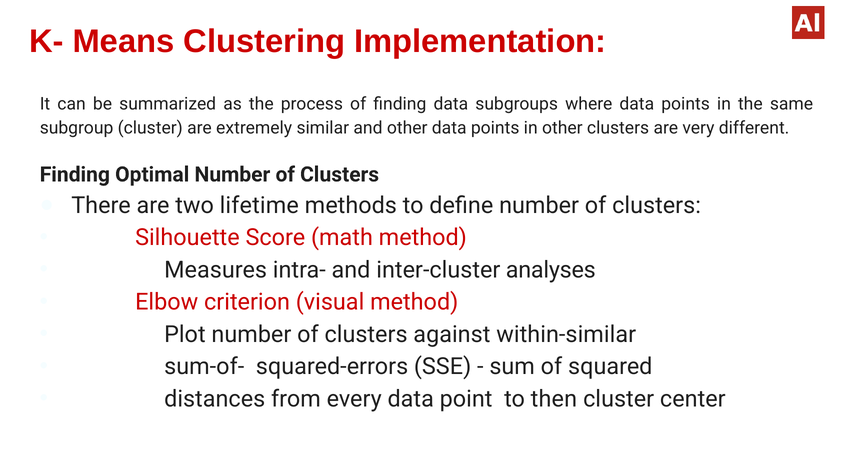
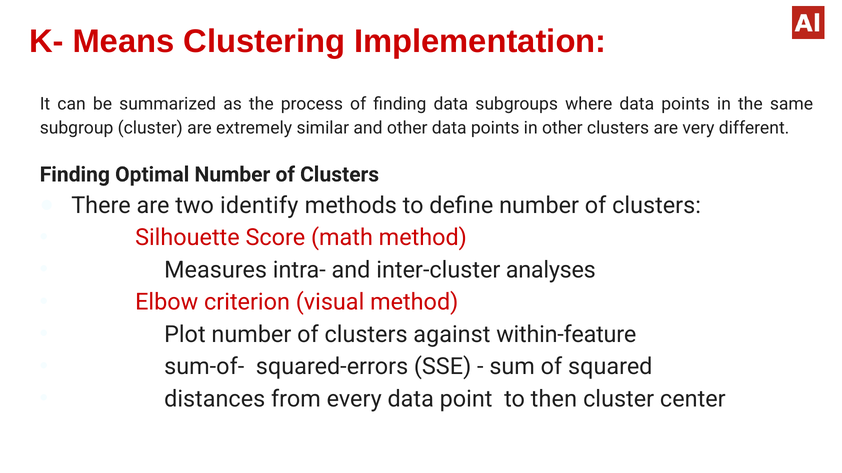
lifetime: lifetime -> identify
within-similar: within-similar -> within-feature
